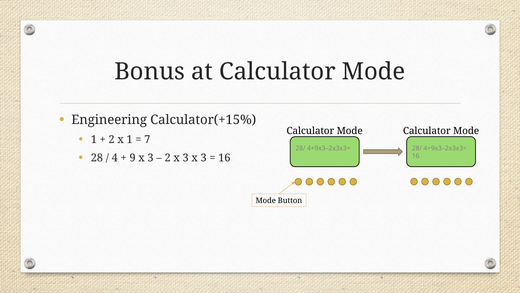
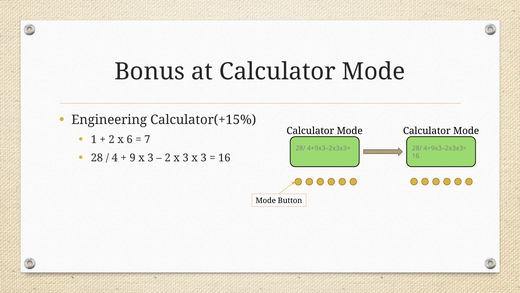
x 1: 1 -> 6
